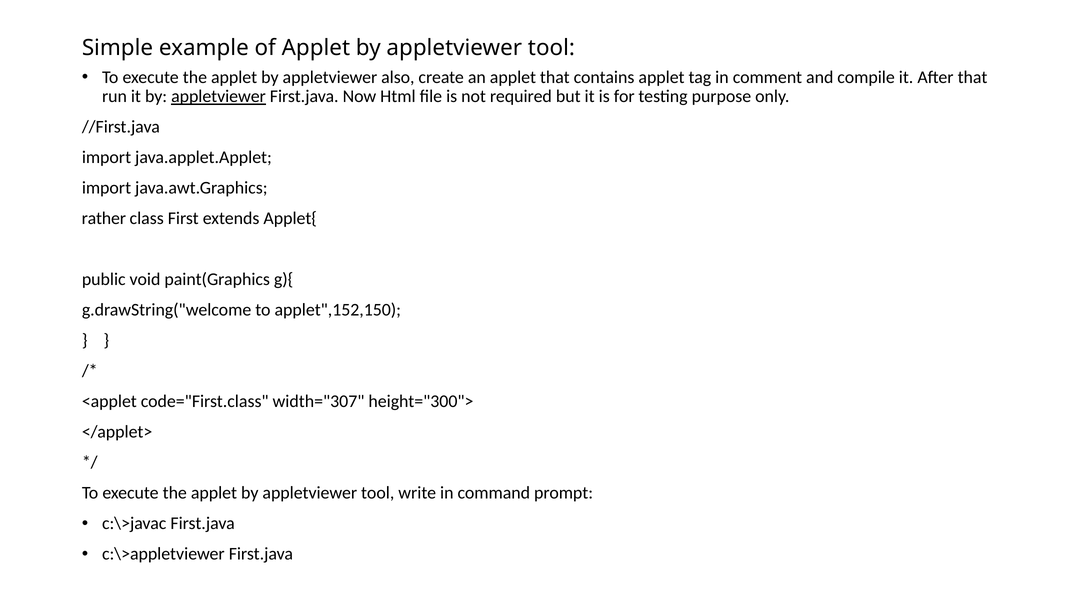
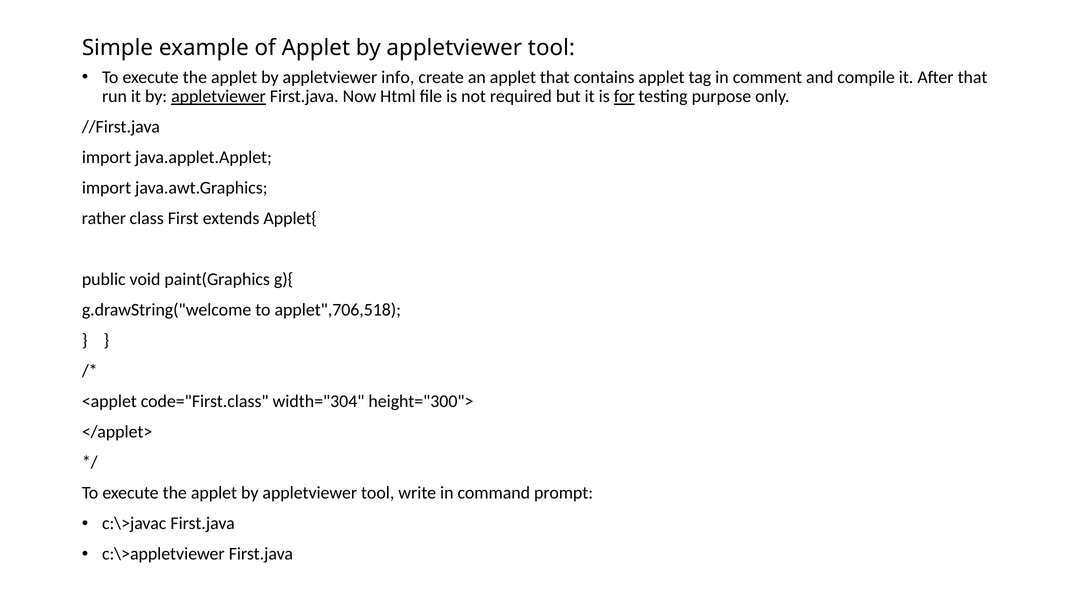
also: also -> info
for underline: none -> present
applet",152,150: applet",152,150 -> applet",706,518
width="307: width="307 -> width="304
